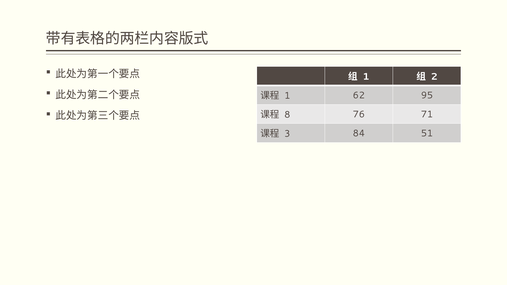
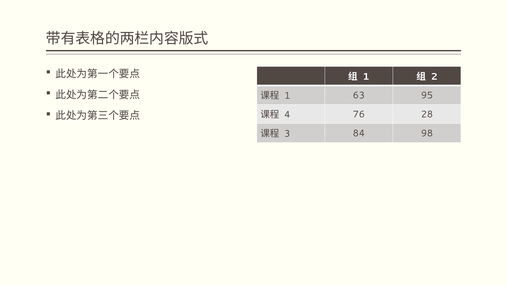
62: 62 -> 63
8: 8 -> 4
71: 71 -> 28
51: 51 -> 98
